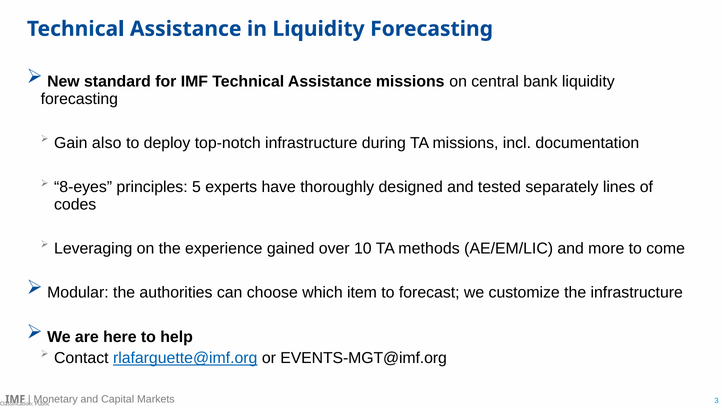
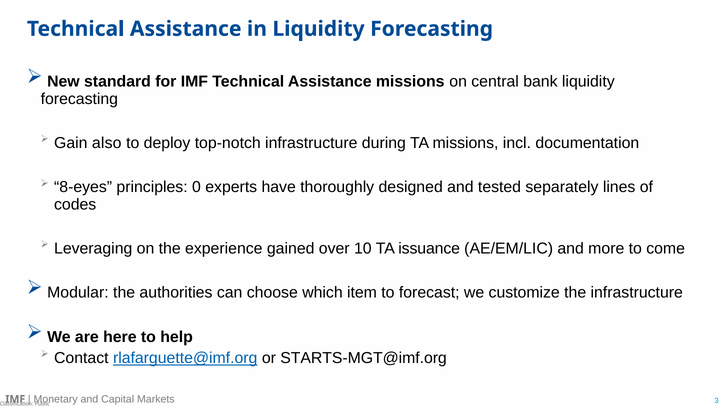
5: 5 -> 0
methods: methods -> issuance
EVENTS-MGT@imf.org: EVENTS-MGT@imf.org -> STARTS-MGT@imf.org
